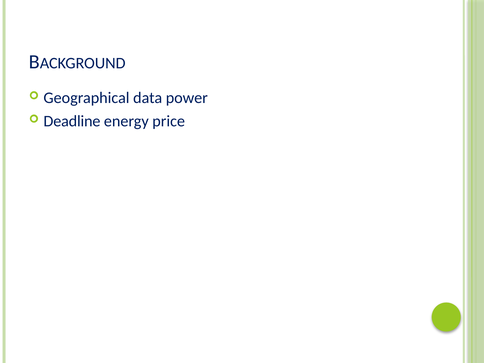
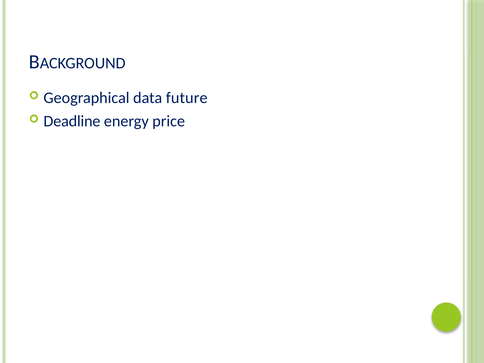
power: power -> future
